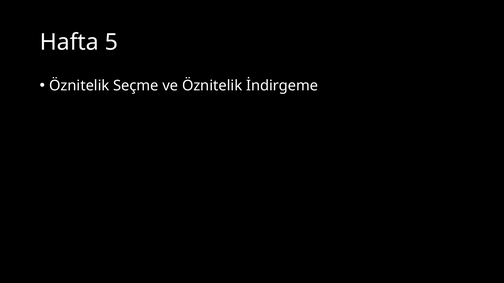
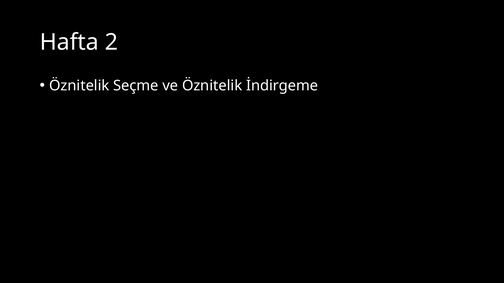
5: 5 -> 2
